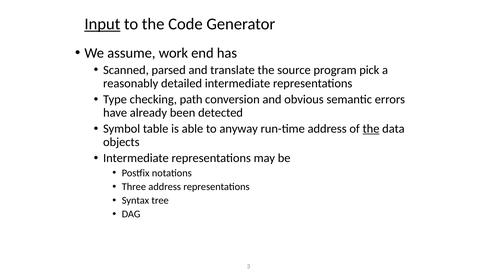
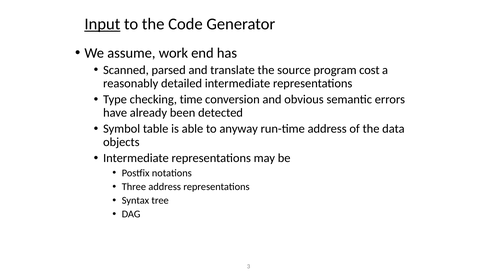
pick: pick -> cost
path: path -> time
the at (371, 129) underline: present -> none
